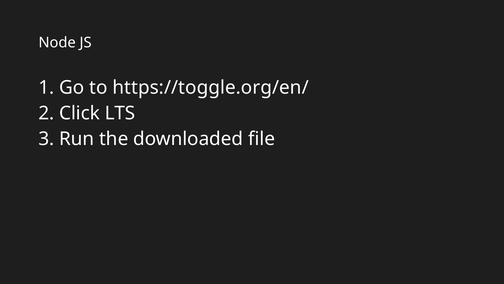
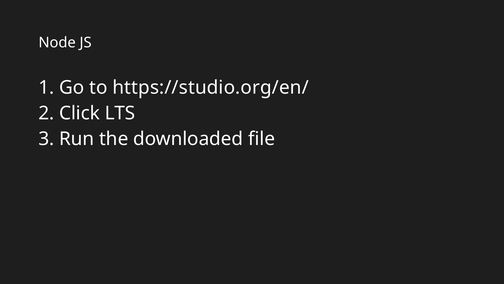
https://toggle.org/en/: https://toggle.org/en/ -> https://studio.org/en/
